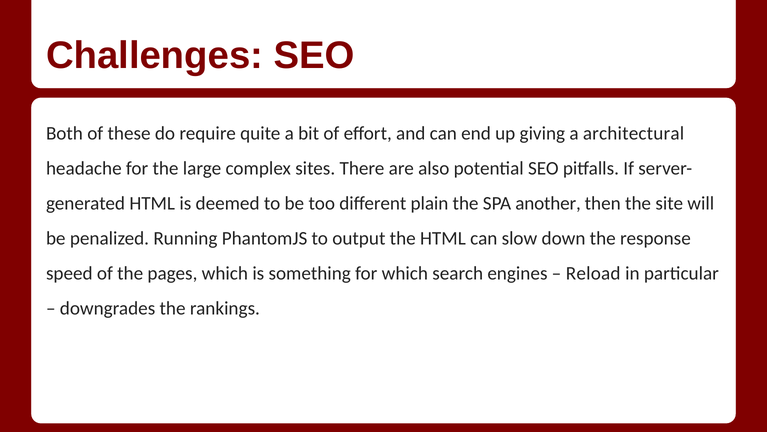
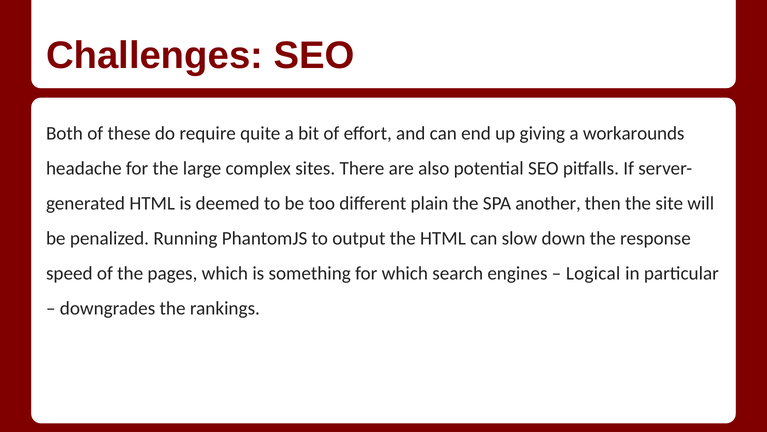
architectural: architectural -> workarounds
Reload: Reload -> Logical
